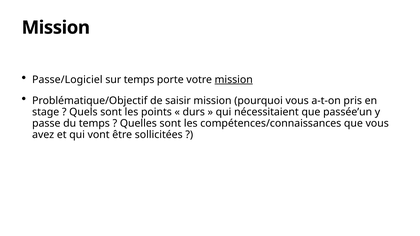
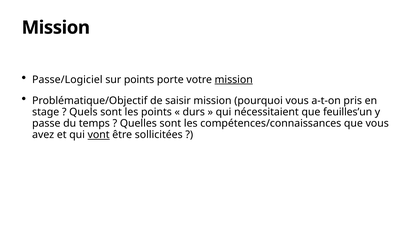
sur temps: temps -> points
passée’un: passée’un -> feuilles’un
vont underline: none -> present
